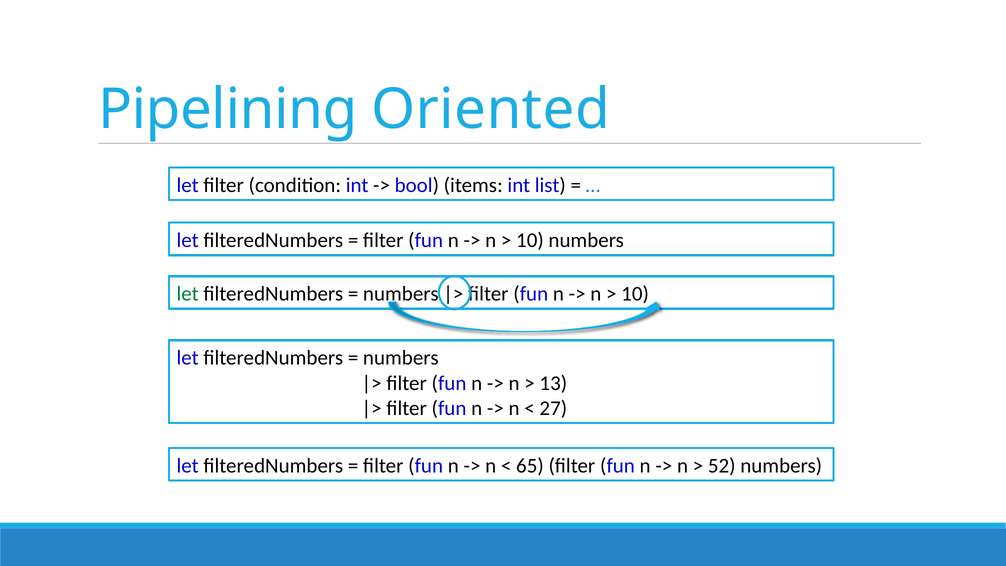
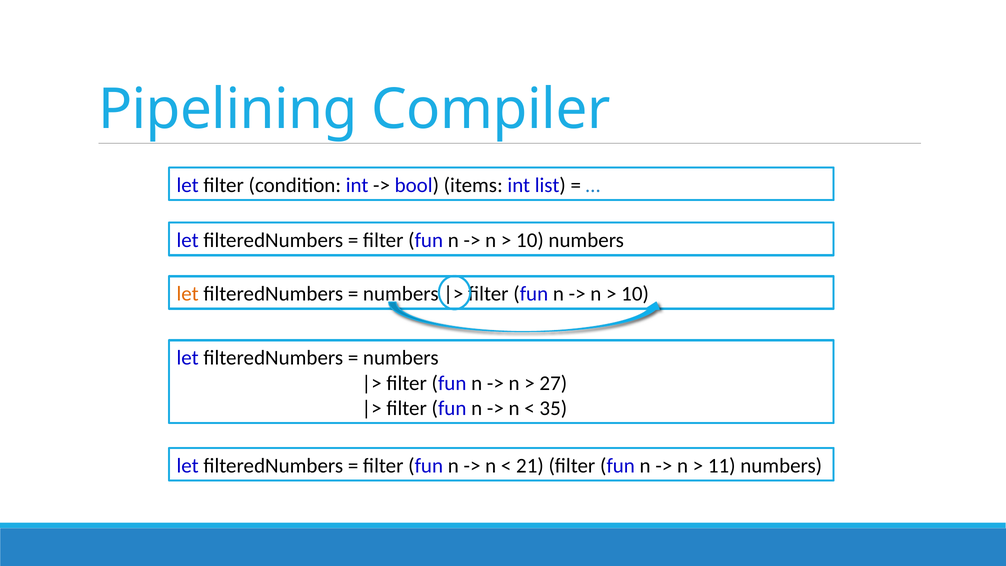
Oriented: Oriented -> Compiler
let at (188, 294) colour: green -> orange
13: 13 -> 27
27: 27 -> 35
65: 65 -> 21
52: 52 -> 11
